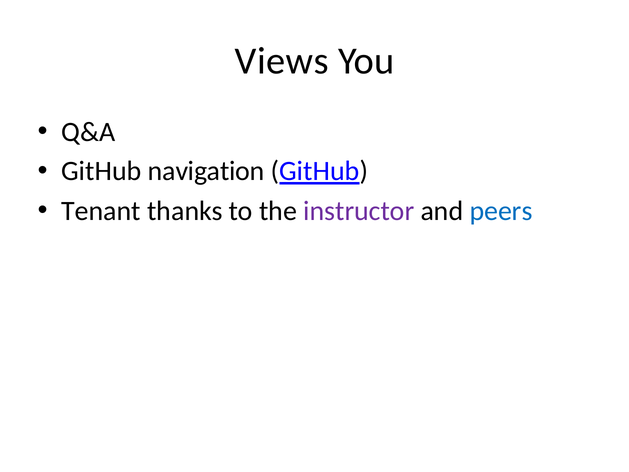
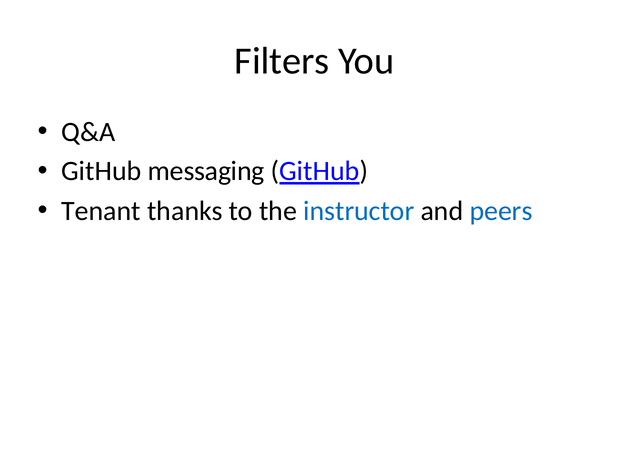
Views: Views -> Filters
navigation: navigation -> messaging
instructor colour: purple -> blue
